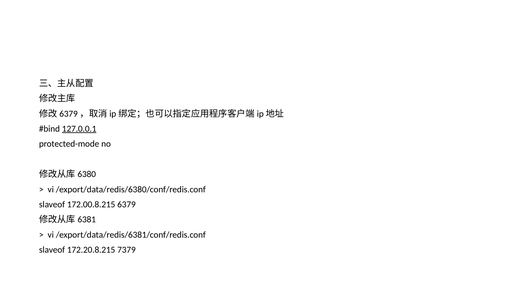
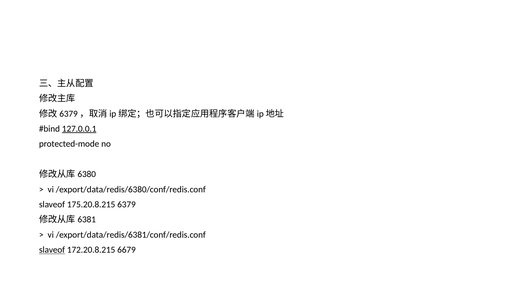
172.00.8.215: 172.00.8.215 -> 175.20.8.215
slaveof at (52, 250) underline: none -> present
7379: 7379 -> 6679
